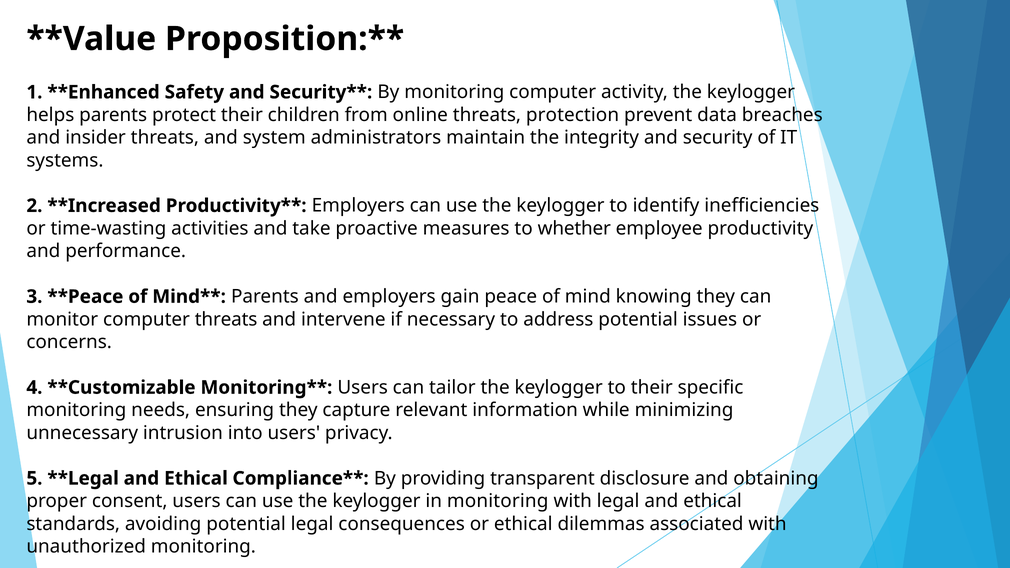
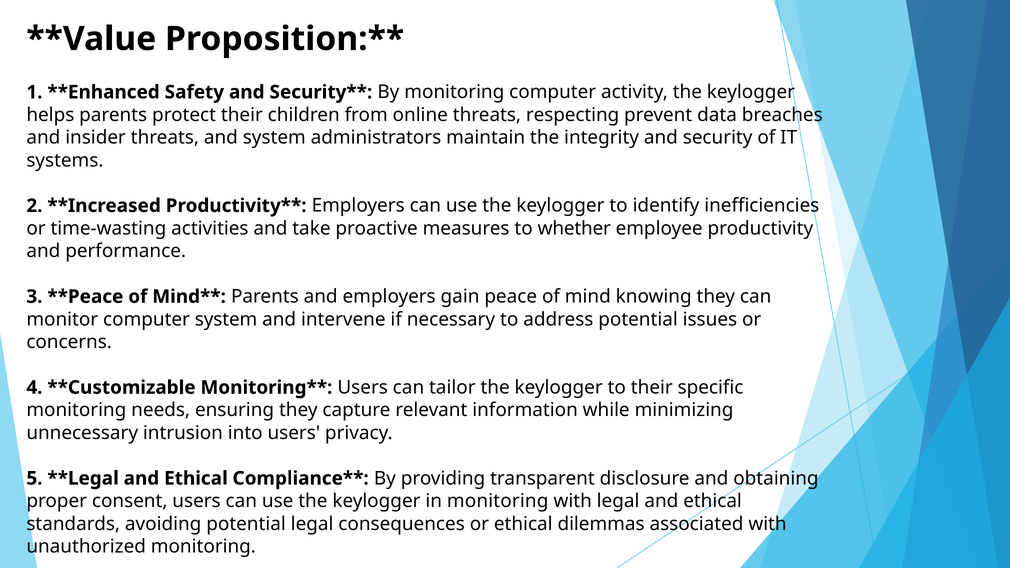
protection: protection -> respecting
computer threats: threats -> system
